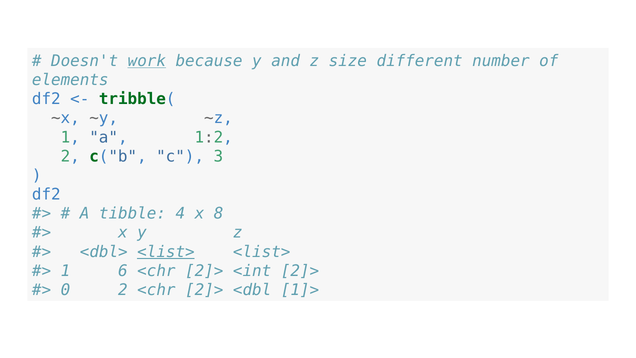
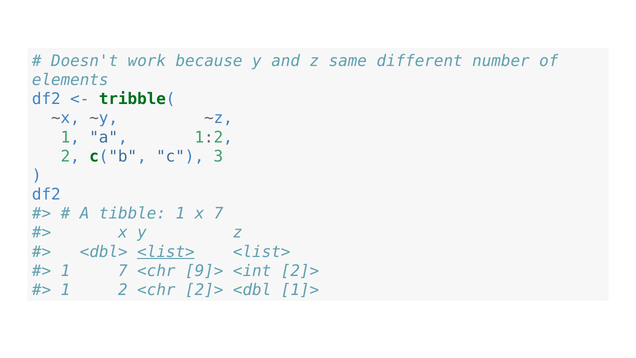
work underline: present -> none
size: size -> same
tibble 4: 4 -> 1
x 8: 8 -> 7
1 6: 6 -> 7
2]> at (204, 271): 2]> -> 9]>
0 at (65, 290): 0 -> 1
